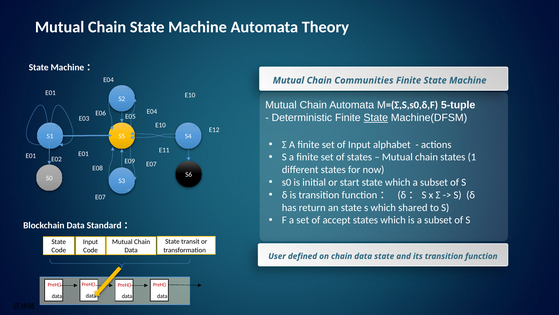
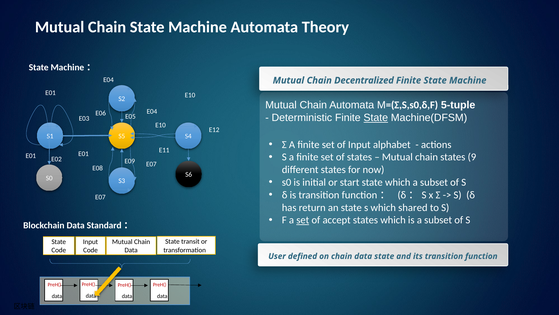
Communities: Communities -> Decentralized
1: 1 -> 9
set at (303, 220) underline: none -> present
